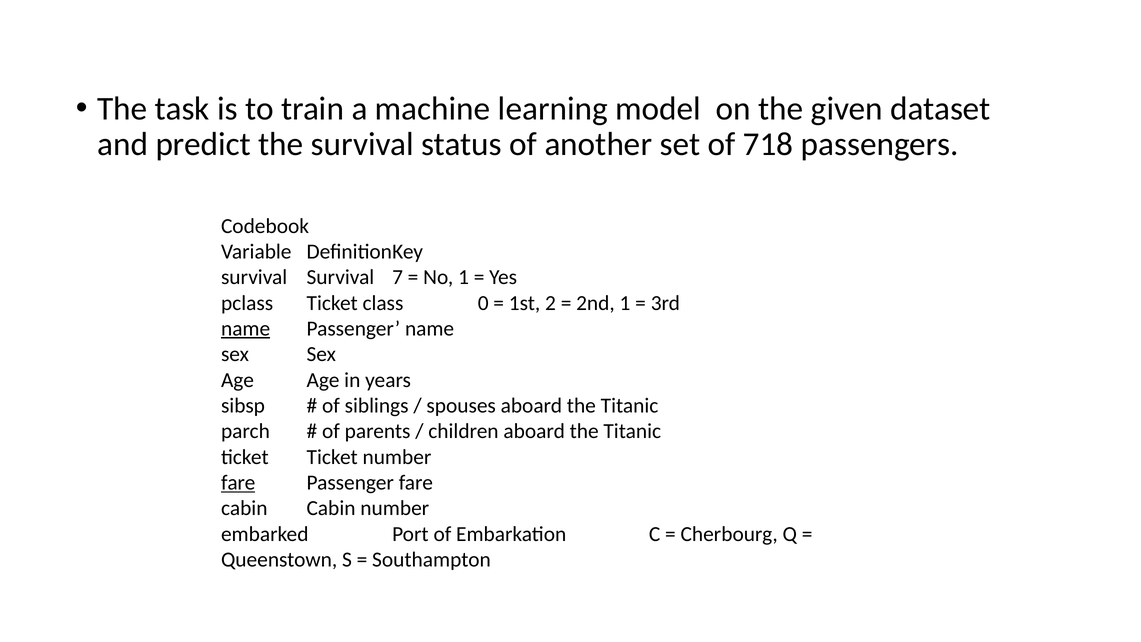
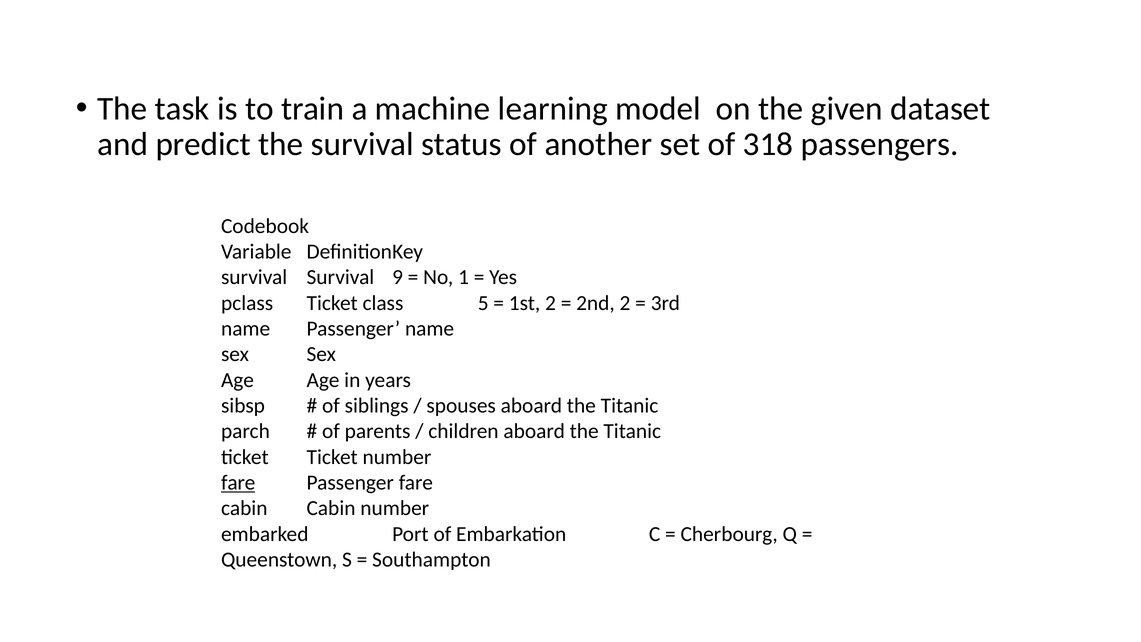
718: 718 -> 318
7: 7 -> 9
0: 0 -> 5
2nd 1: 1 -> 2
name at (246, 329) underline: present -> none
